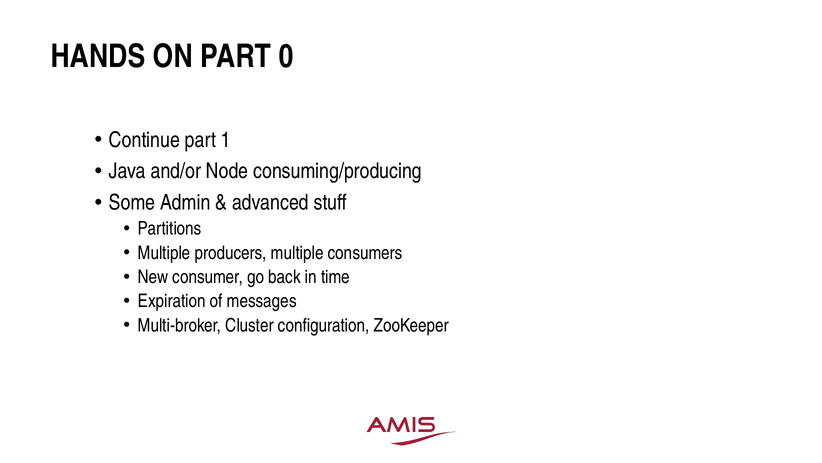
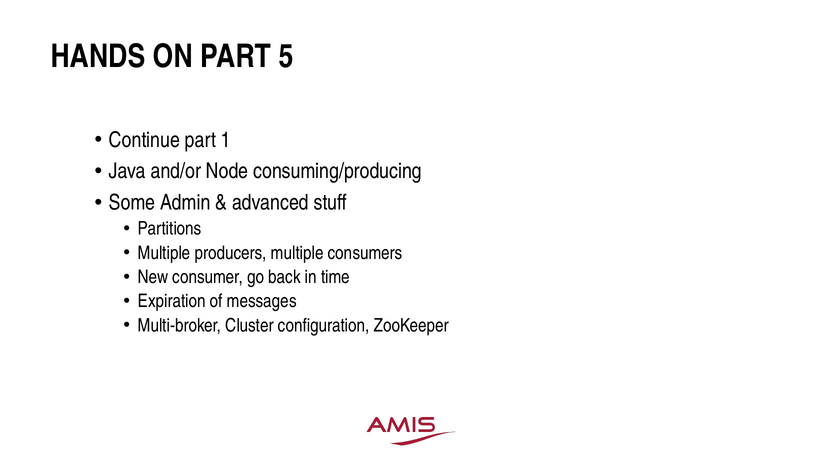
0: 0 -> 5
